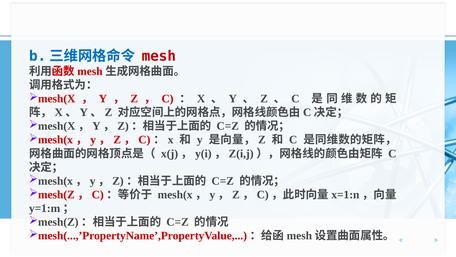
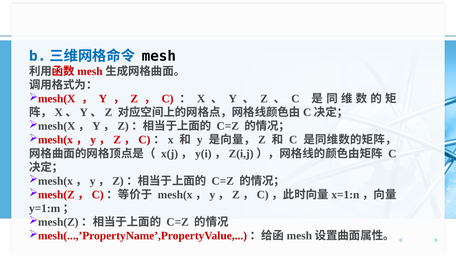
mesh colour: red -> black
